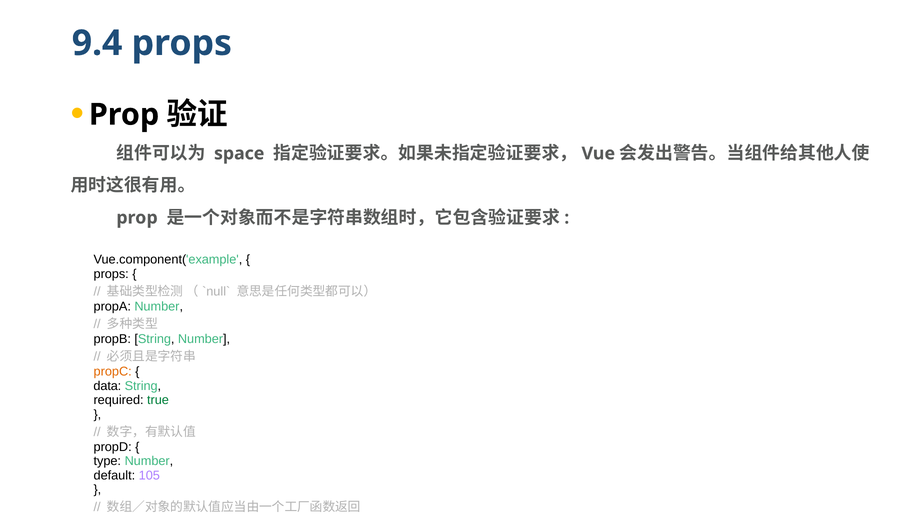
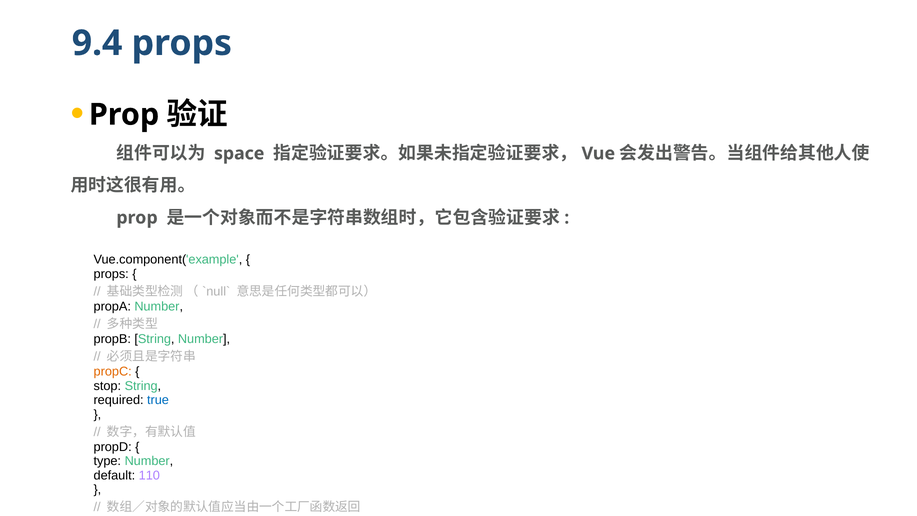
data: data -> stop
true colour: green -> blue
105: 105 -> 110
